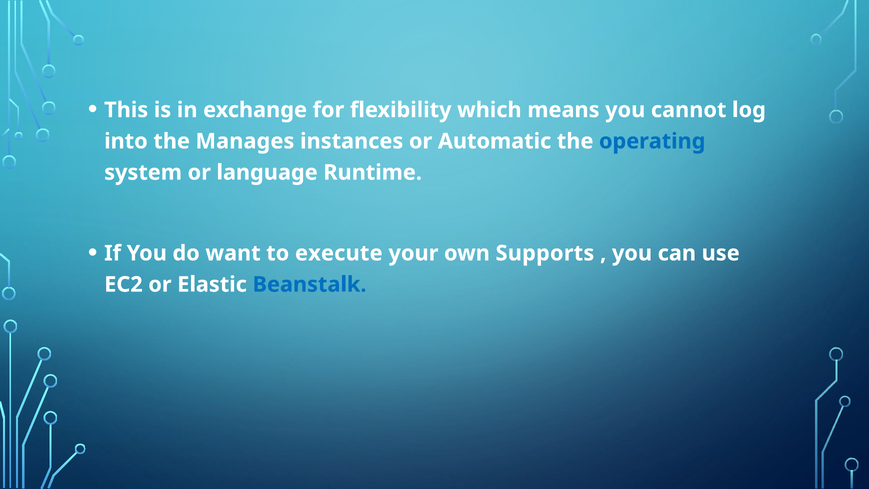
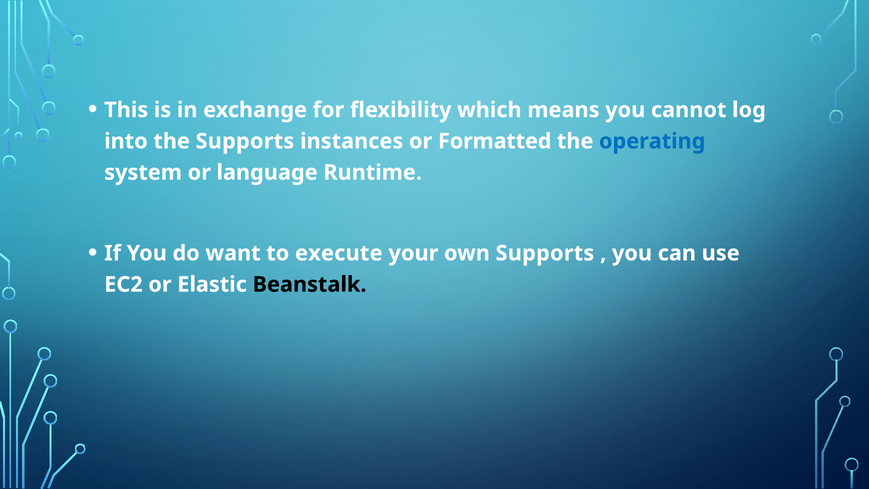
the Manages: Manages -> Supports
Automatic: Automatic -> Formatted
Beanstalk colour: blue -> black
